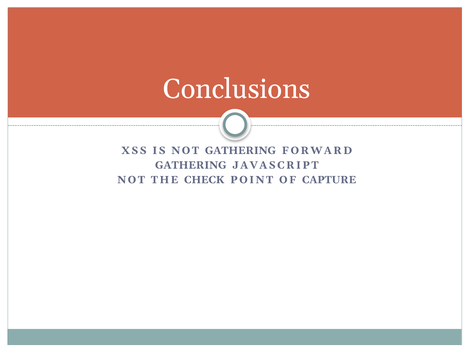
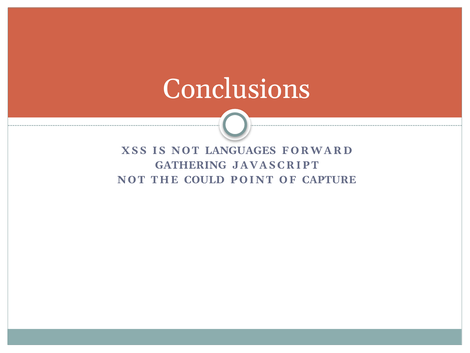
NOT GATHERING: GATHERING -> LANGUAGES
CHECK: CHECK -> COULD
